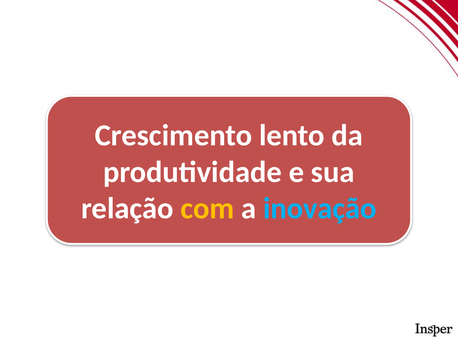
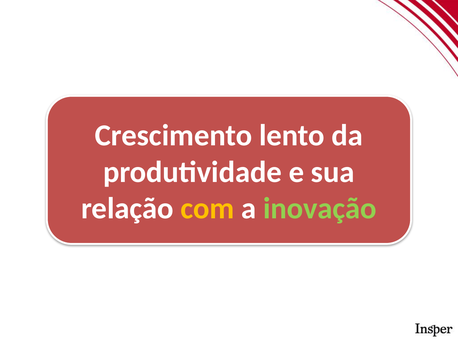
inovação colour: light blue -> light green
